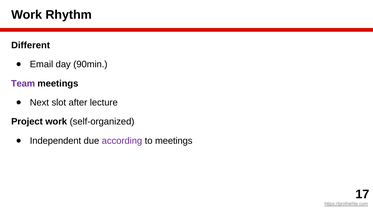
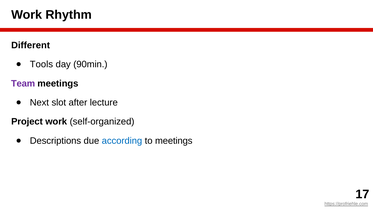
Email: Email -> Tools
Independent: Independent -> Descriptions
according colour: purple -> blue
